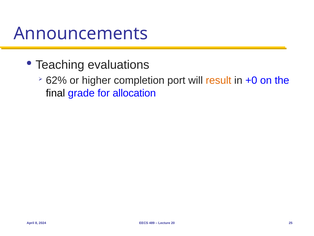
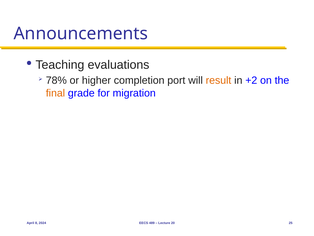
62%: 62% -> 78%
+0: +0 -> +2
final colour: black -> orange
allocation: allocation -> migration
